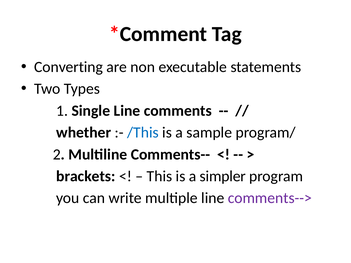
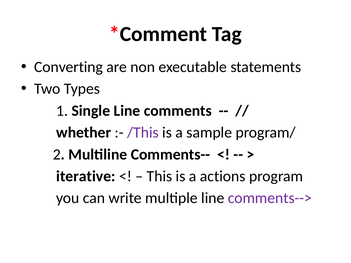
/This colour: blue -> purple
brackets: brackets -> iterative
simpler: simpler -> actions
